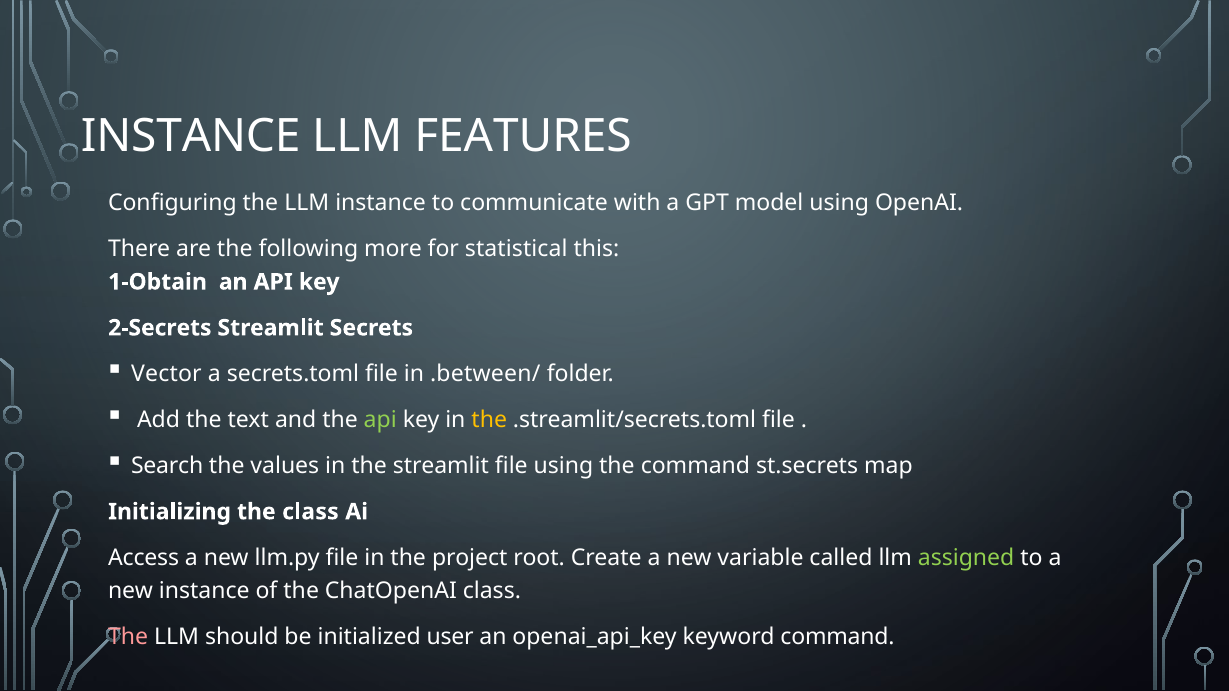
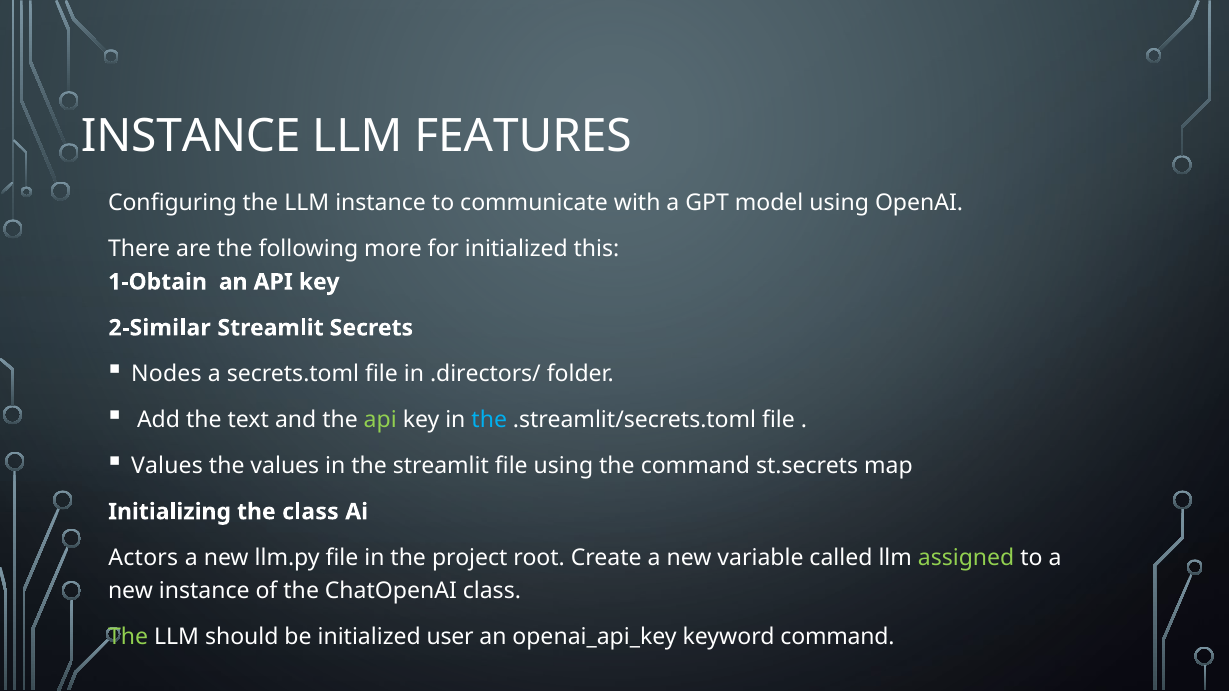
for statistical: statistical -> initialized
2-Secrets: 2-Secrets -> 2-Similar
Vector: Vector -> Nodes
.between/: .between/ -> .directors/
the at (489, 420) colour: yellow -> light blue
Search at (167, 466): Search -> Values
Access: Access -> Actors
The at (128, 637) colour: pink -> light green
